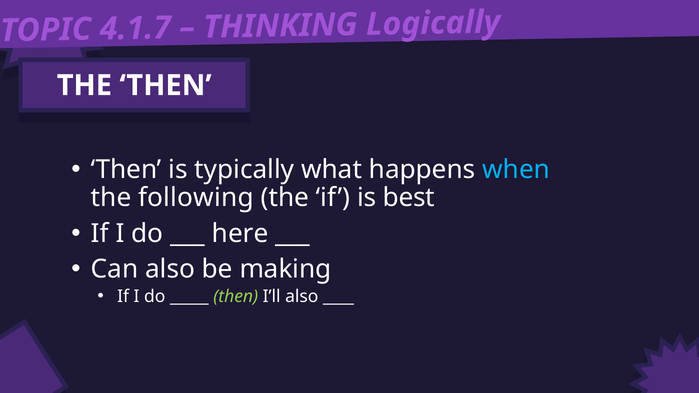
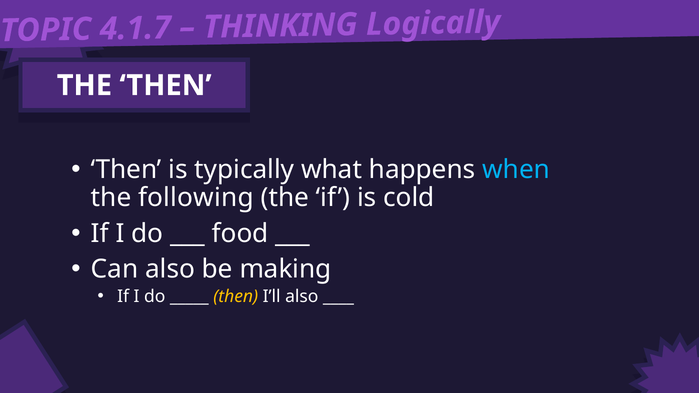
best: best -> cold
here: here -> food
then at (236, 296) colour: light green -> yellow
